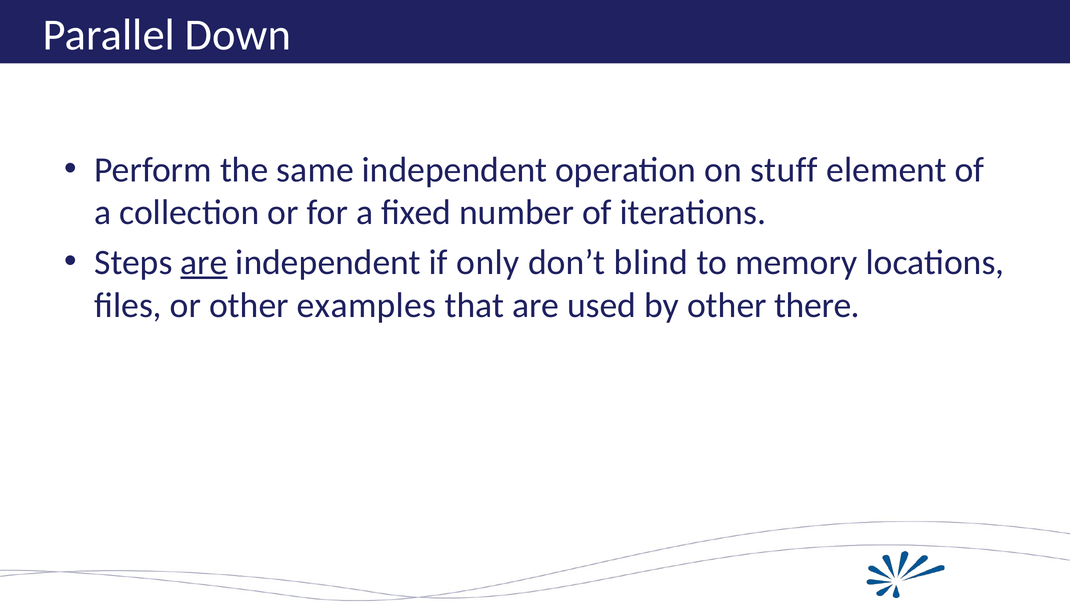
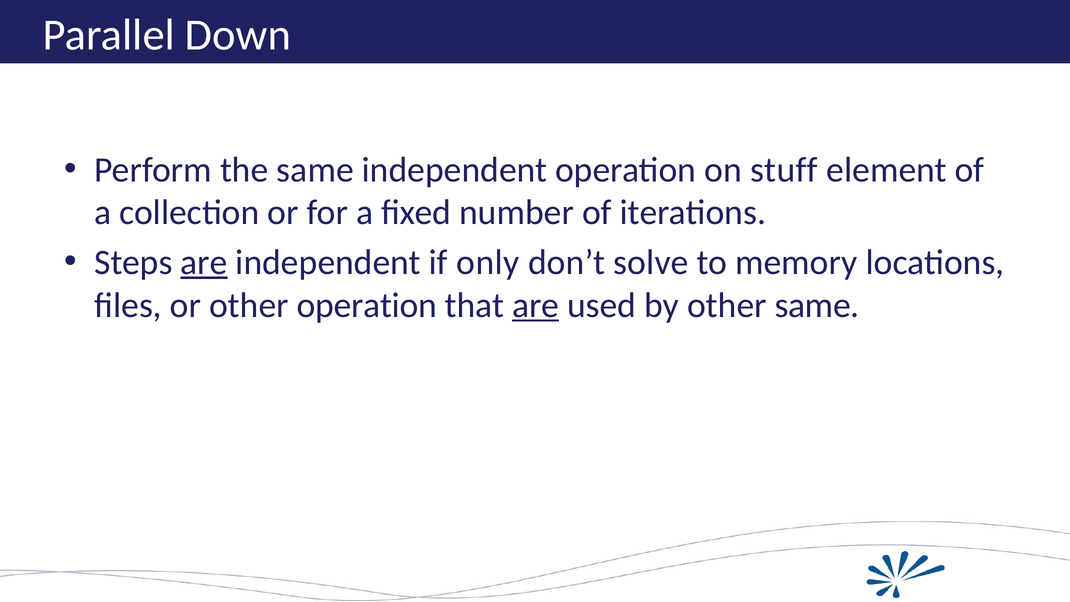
blind: blind -> solve
other examples: examples -> operation
are at (536, 305) underline: none -> present
other there: there -> same
